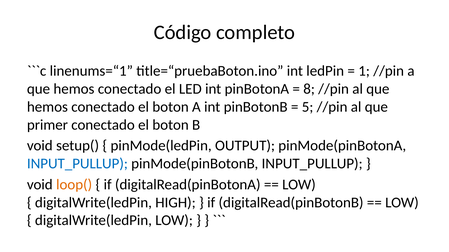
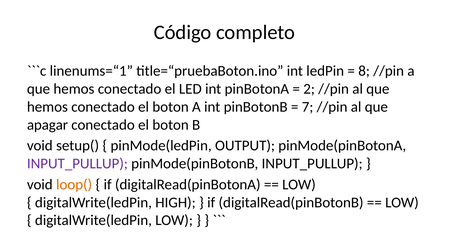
1: 1 -> 8
8: 8 -> 2
5: 5 -> 7
primer: primer -> apagar
INPUT_PULLUP at (77, 164) colour: blue -> purple
